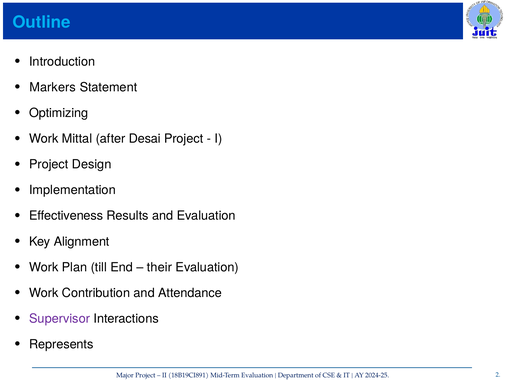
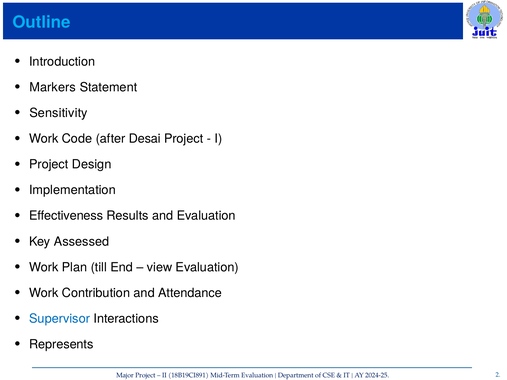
Optimizing: Optimizing -> Sensitivity
Mittal: Mittal -> Code
Alignment: Alignment -> Assessed
their: their -> view
Supervisor colour: purple -> blue
